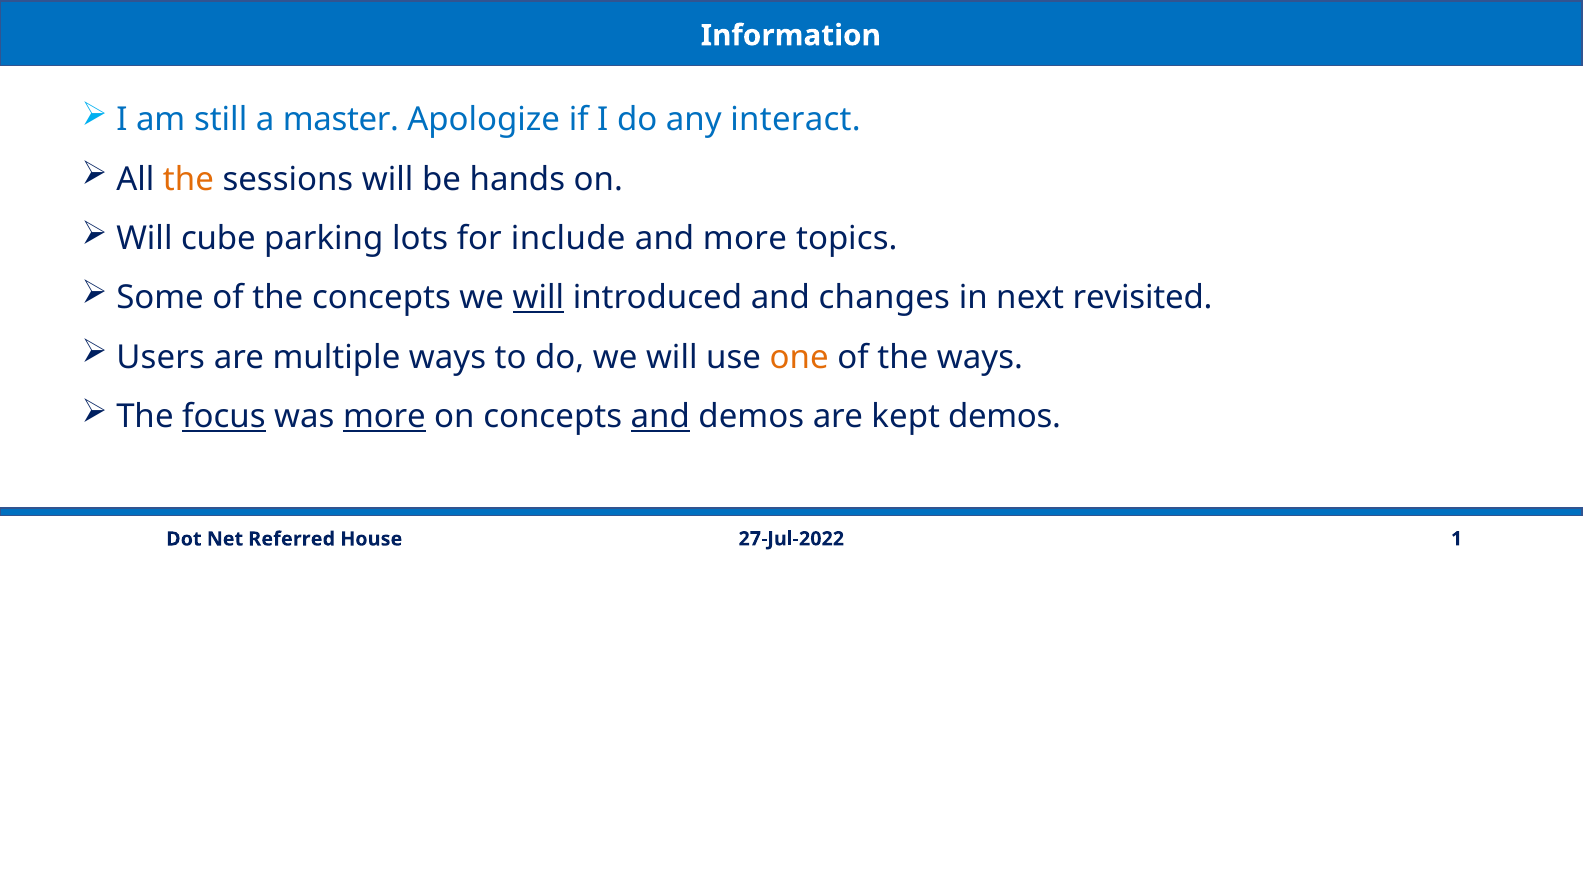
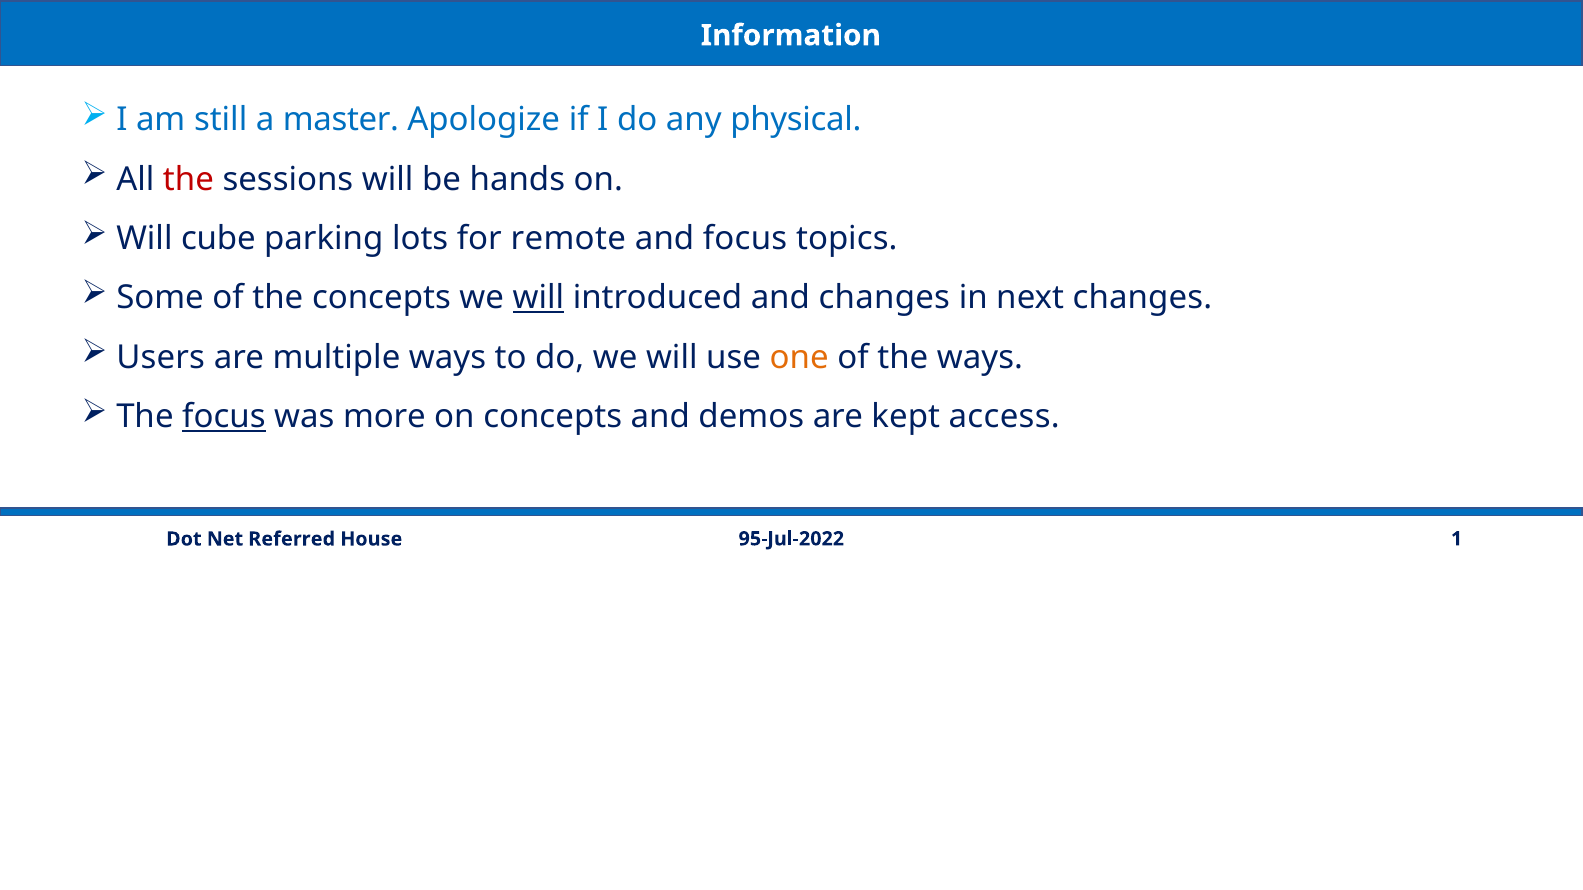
interact: interact -> physical
the at (188, 179) colour: orange -> red
include: include -> remote
and more: more -> focus
next revisited: revisited -> changes
more at (384, 417) underline: present -> none
and at (660, 417) underline: present -> none
kept demos: demos -> access
27-Jul-2022: 27-Jul-2022 -> 95-Jul-2022
